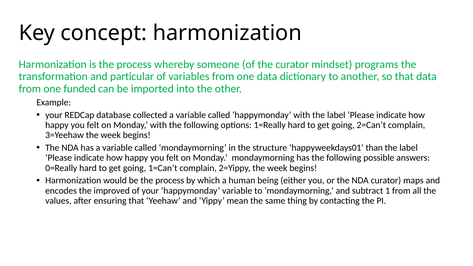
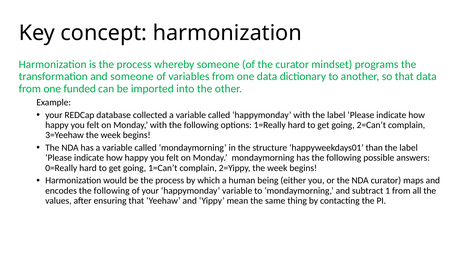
and particular: particular -> someone
encodes the improved: improved -> following
